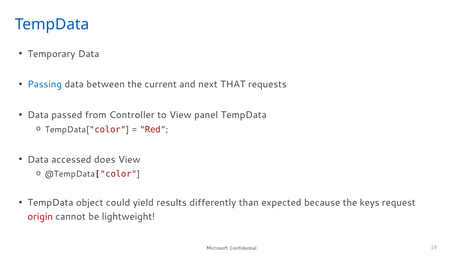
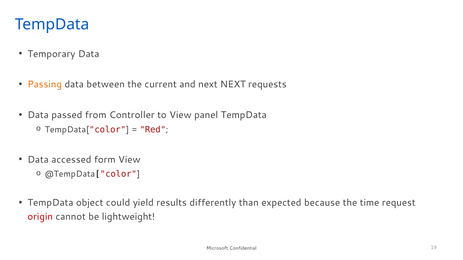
Passing colour: blue -> orange
next THAT: THAT -> NEXT
does: does -> form
keys: keys -> time
